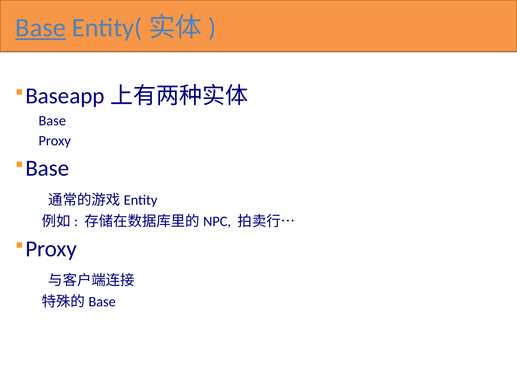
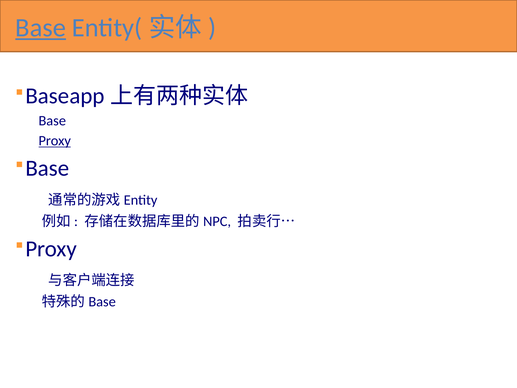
Proxy underline: none -> present
